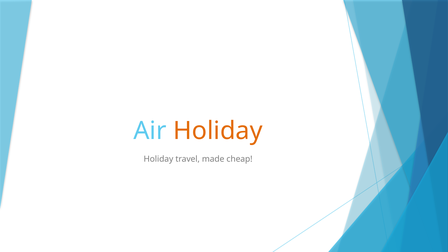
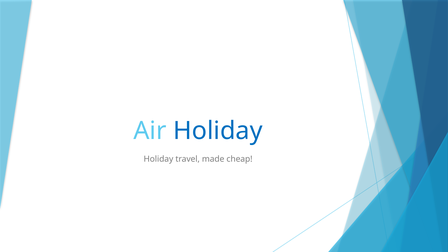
Holiday at (218, 131) colour: orange -> blue
